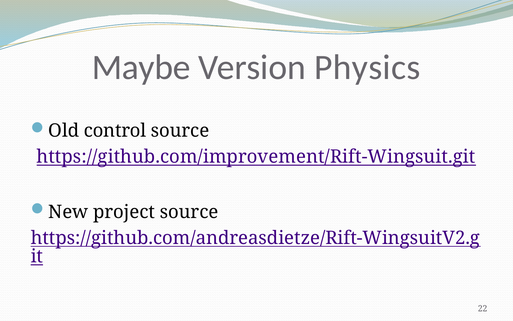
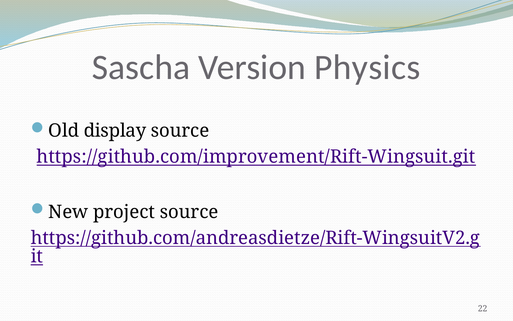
Maybe: Maybe -> Sascha
control: control -> display
